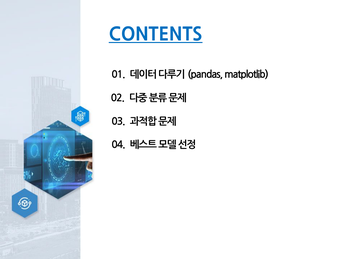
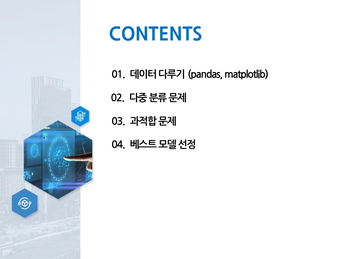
CONTENTS underline: present -> none
